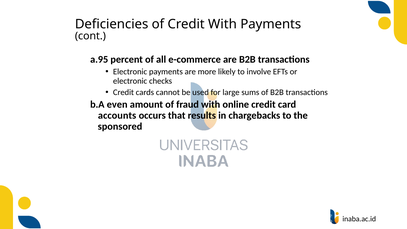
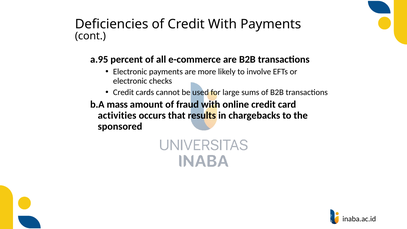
even: even -> mass
accounts: accounts -> activities
